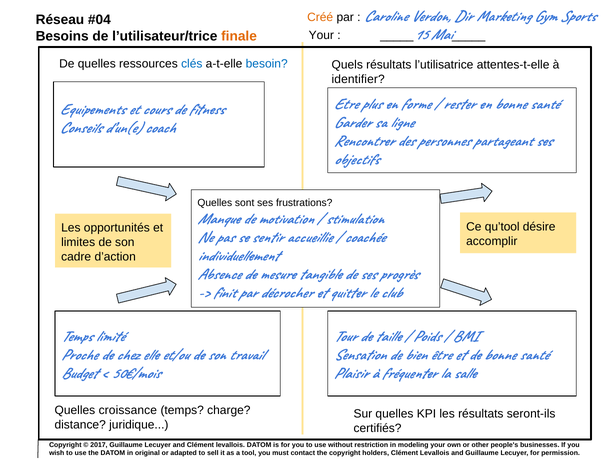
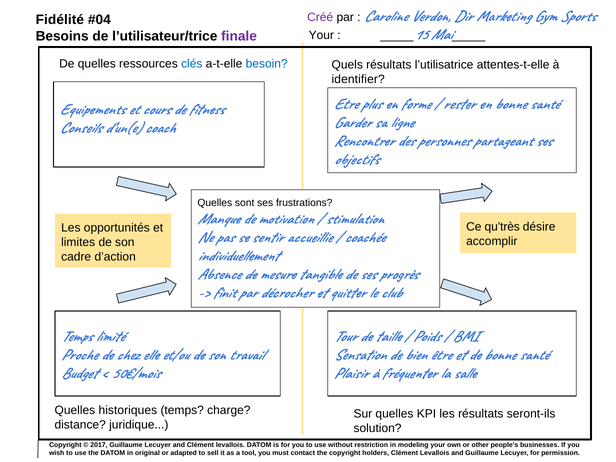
Créé colour: orange -> purple
Réseau: Réseau -> Fidélité
finale colour: orange -> purple
qu’tool: qu’tool -> qu’très
croissance: croissance -> historiques
certifiés: certifiés -> solution
